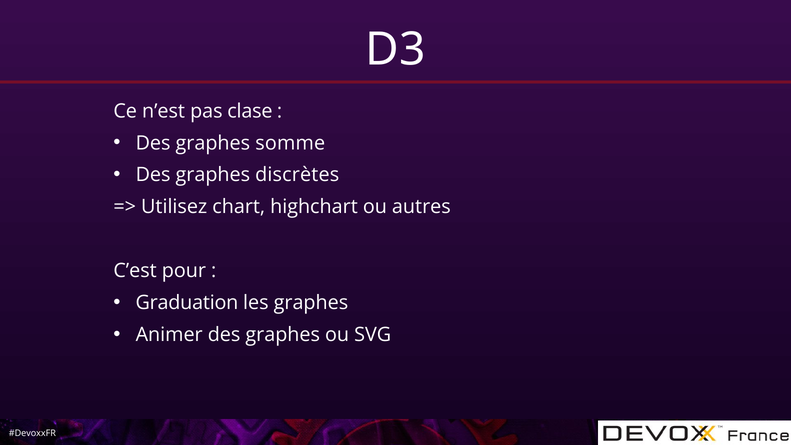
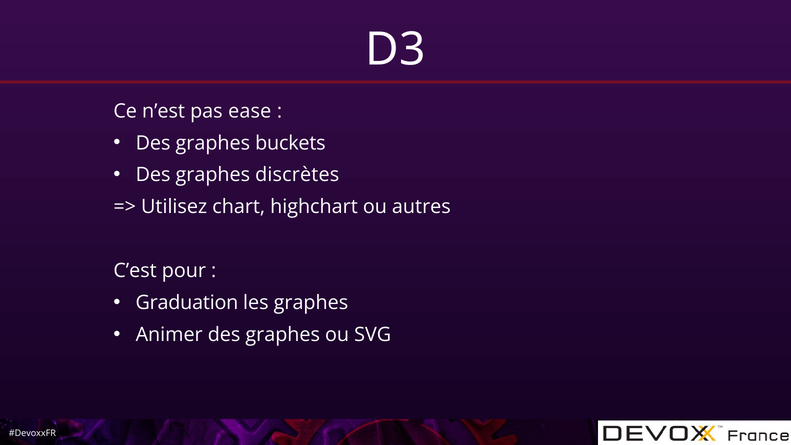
clase: clase -> ease
somme: somme -> buckets
